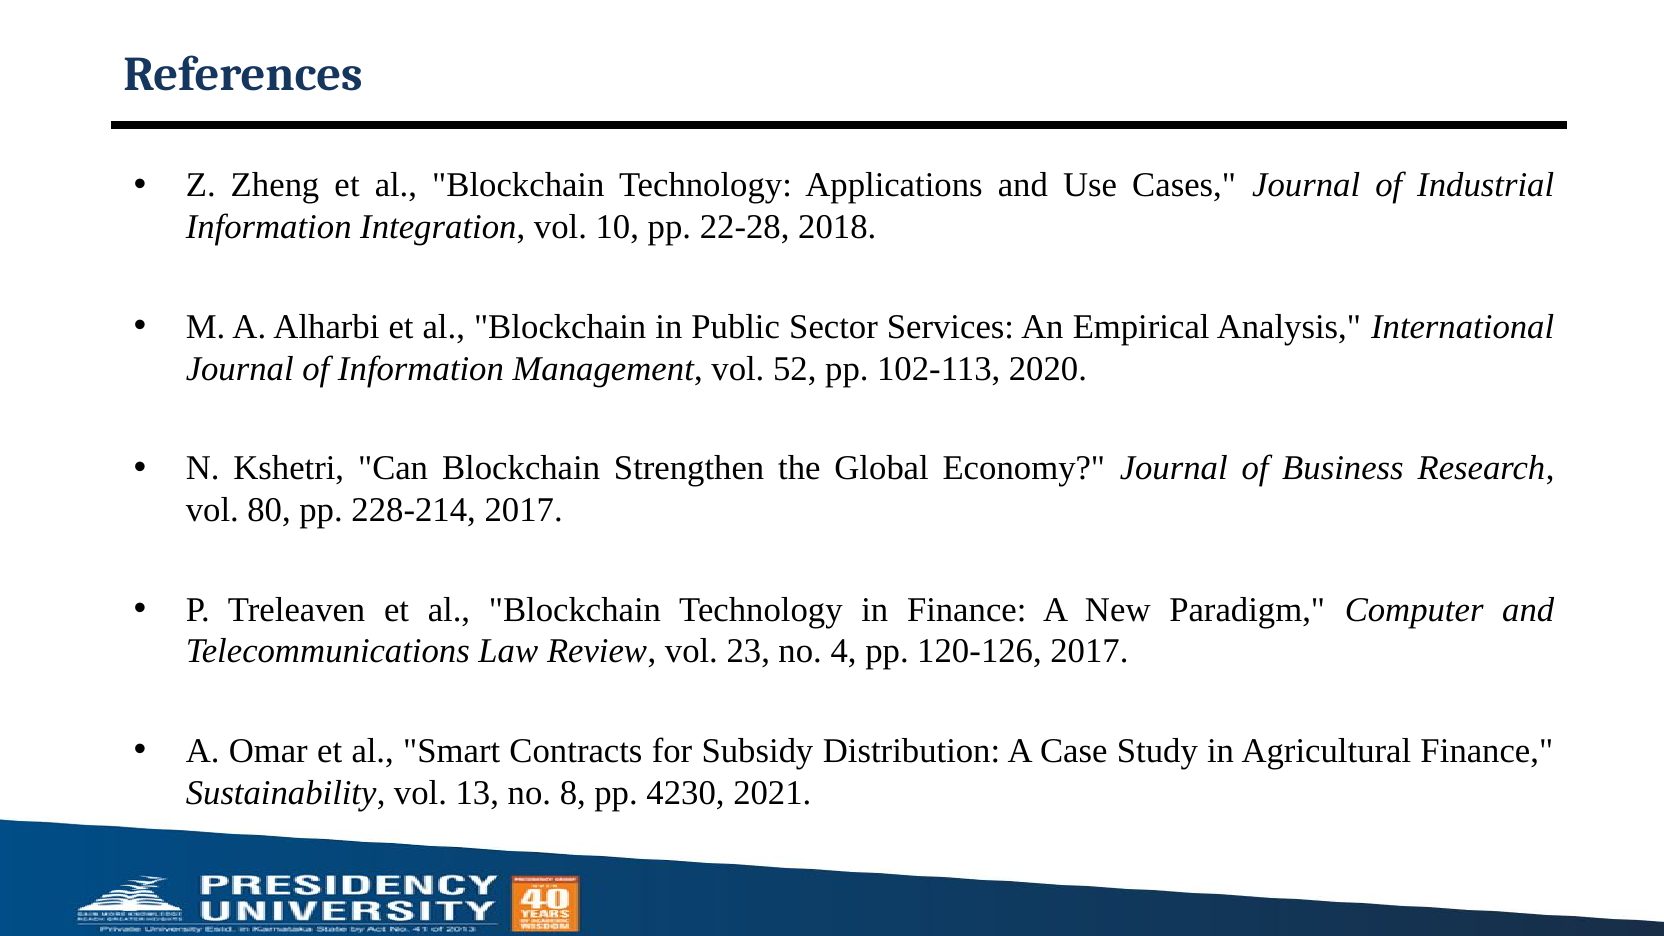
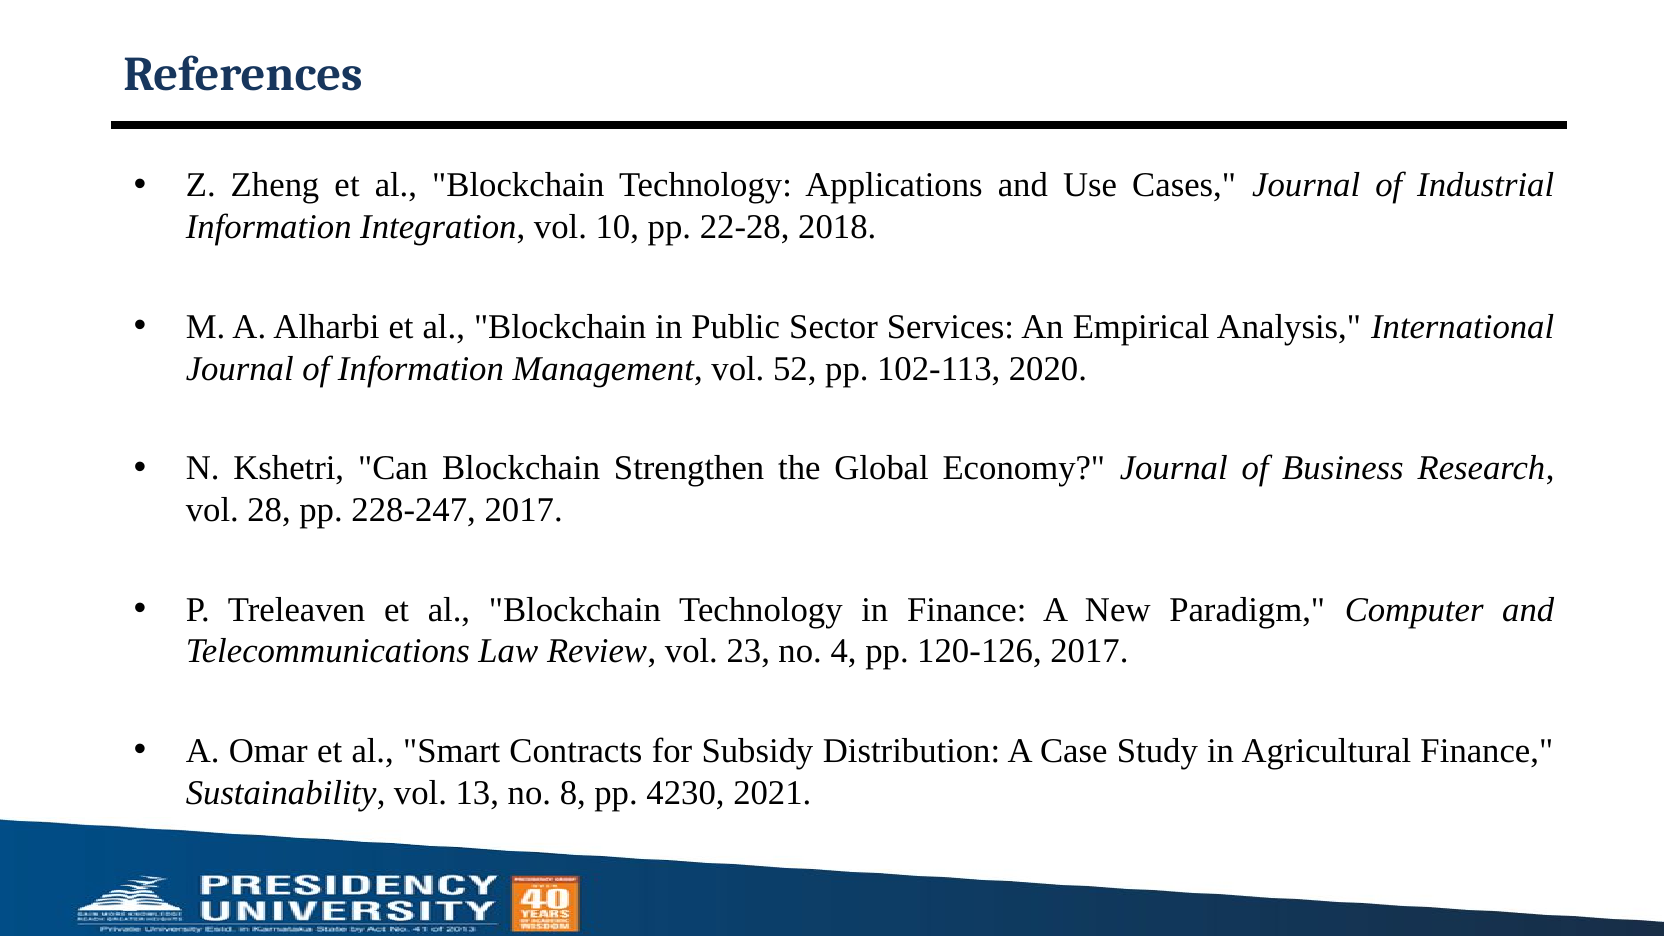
80: 80 -> 28
228-214: 228-214 -> 228-247
